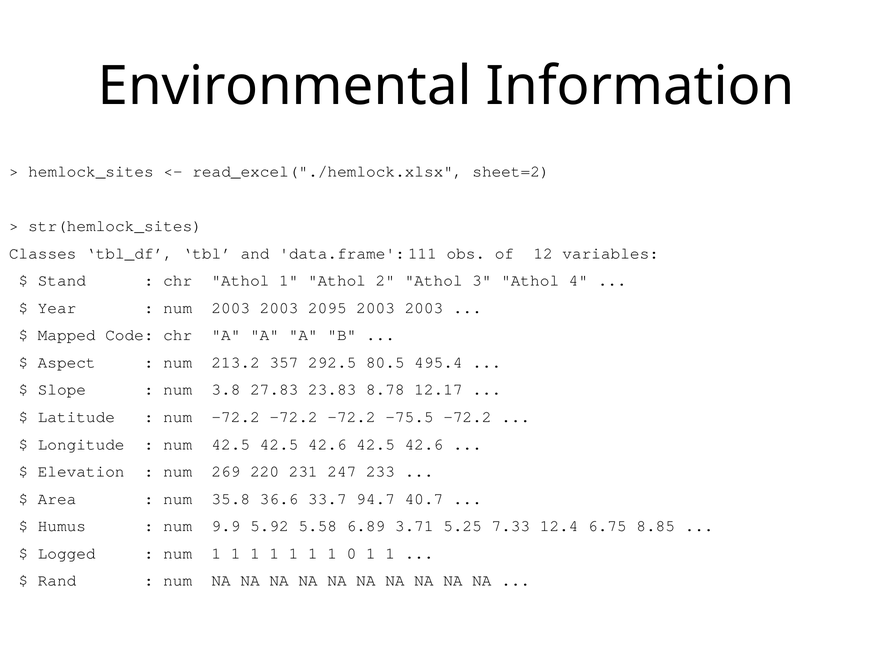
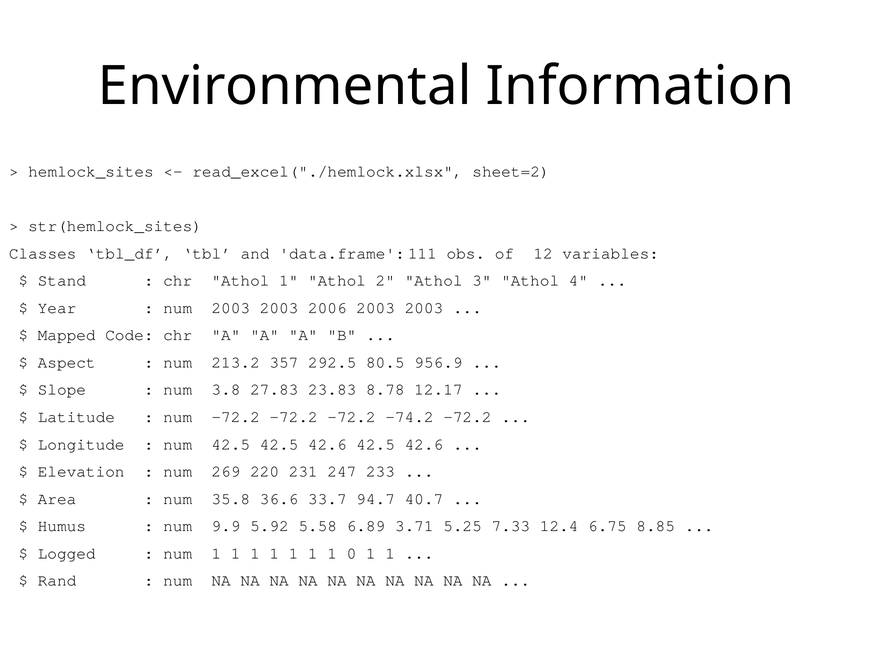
2095: 2095 -> 2006
495.4: 495.4 -> 956.9
-75.5: -75.5 -> -74.2
